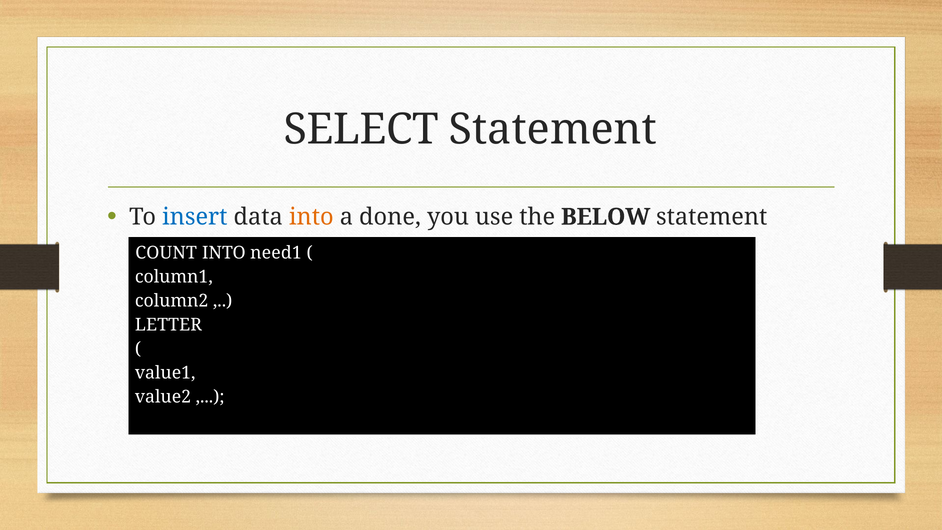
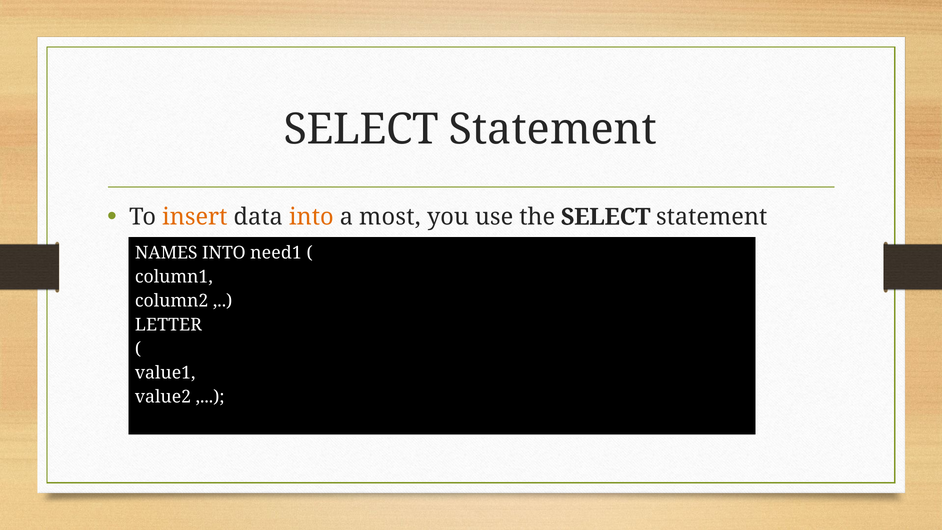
insert colour: blue -> orange
done: done -> most
the BELOW: BELOW -> SELECT
COUNT: COUNT -> NAMES
